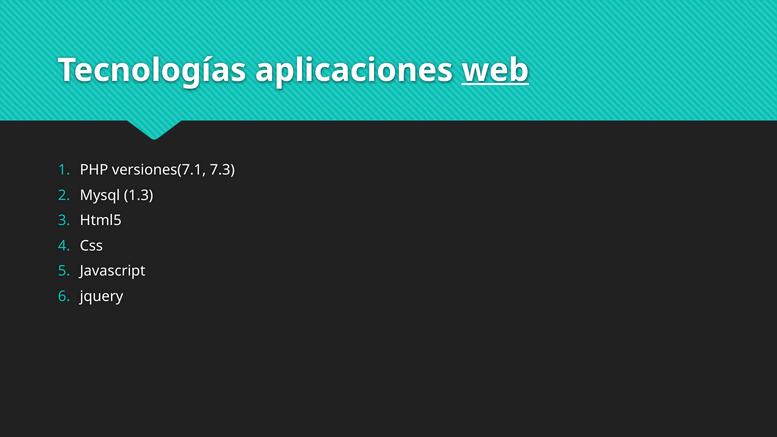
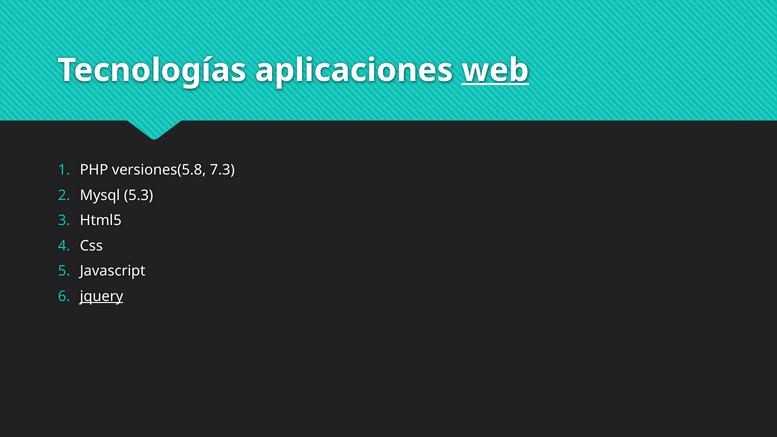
versiones(7.1: versiones(7.1 -> versiones(5.8
1.3: 1.3 -> 5.3
jquery underline: none -> present
